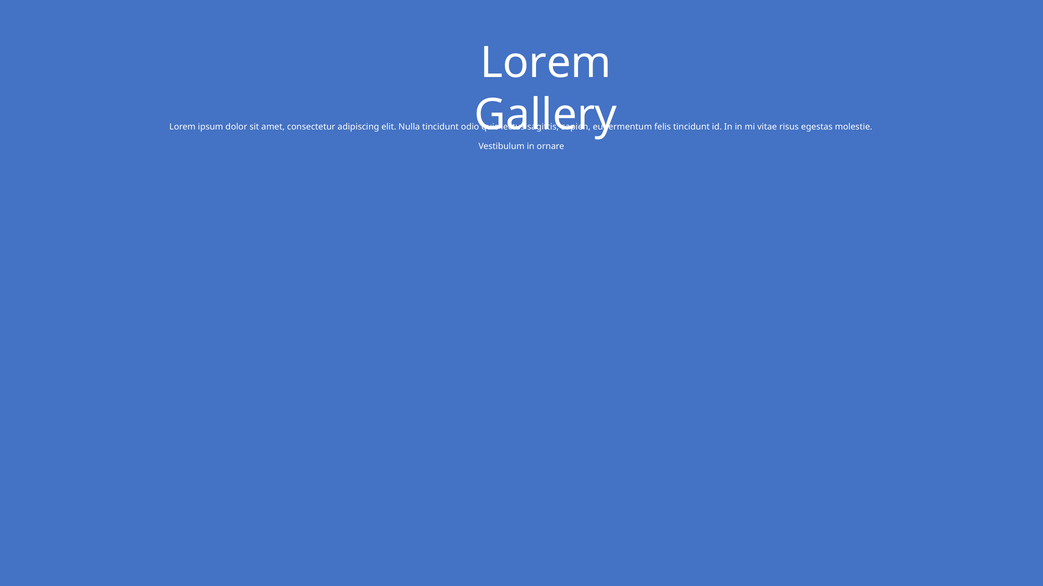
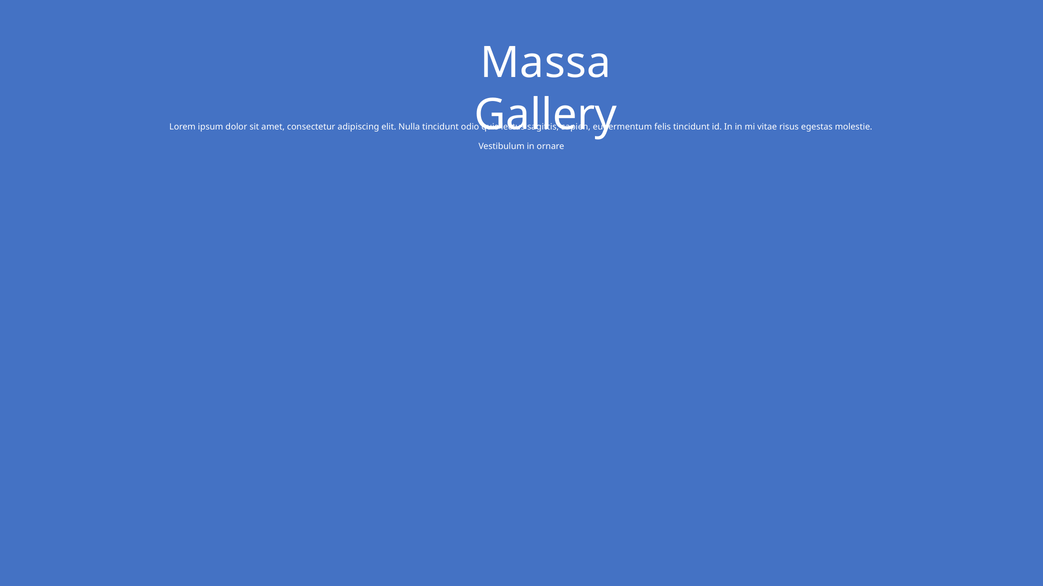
Lorem at (546, 63): Lorem -> Massa
